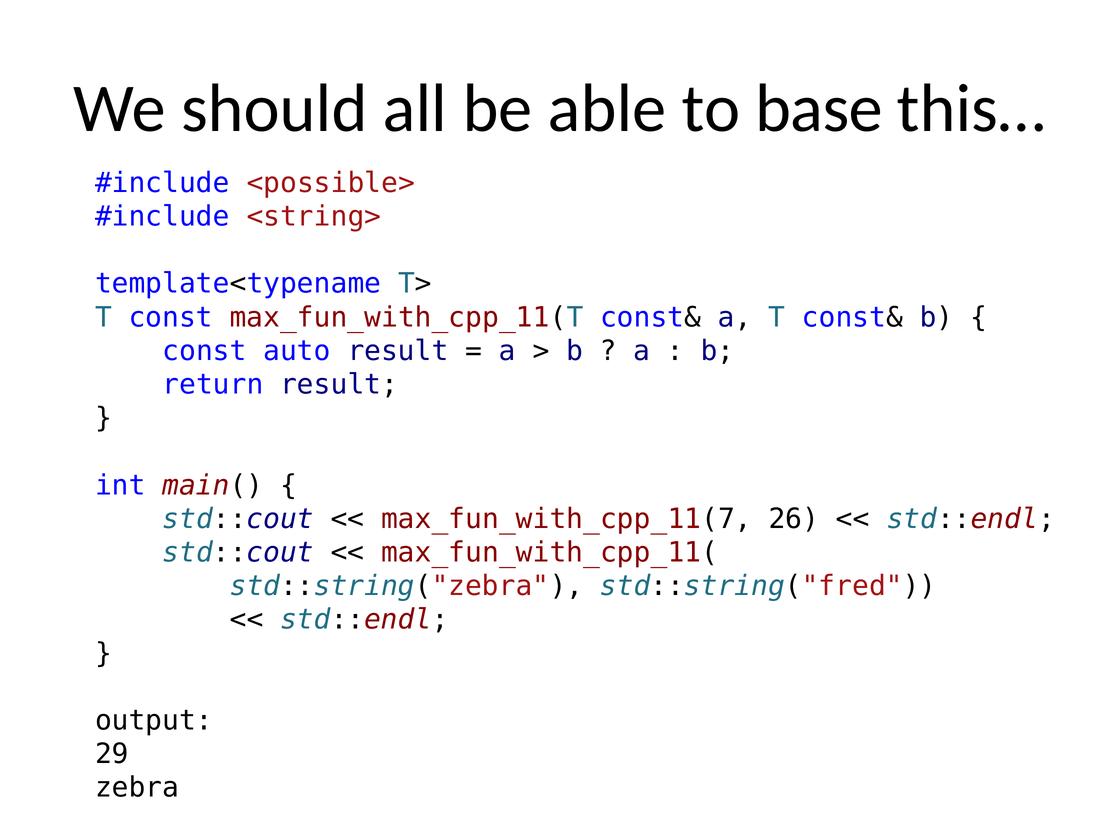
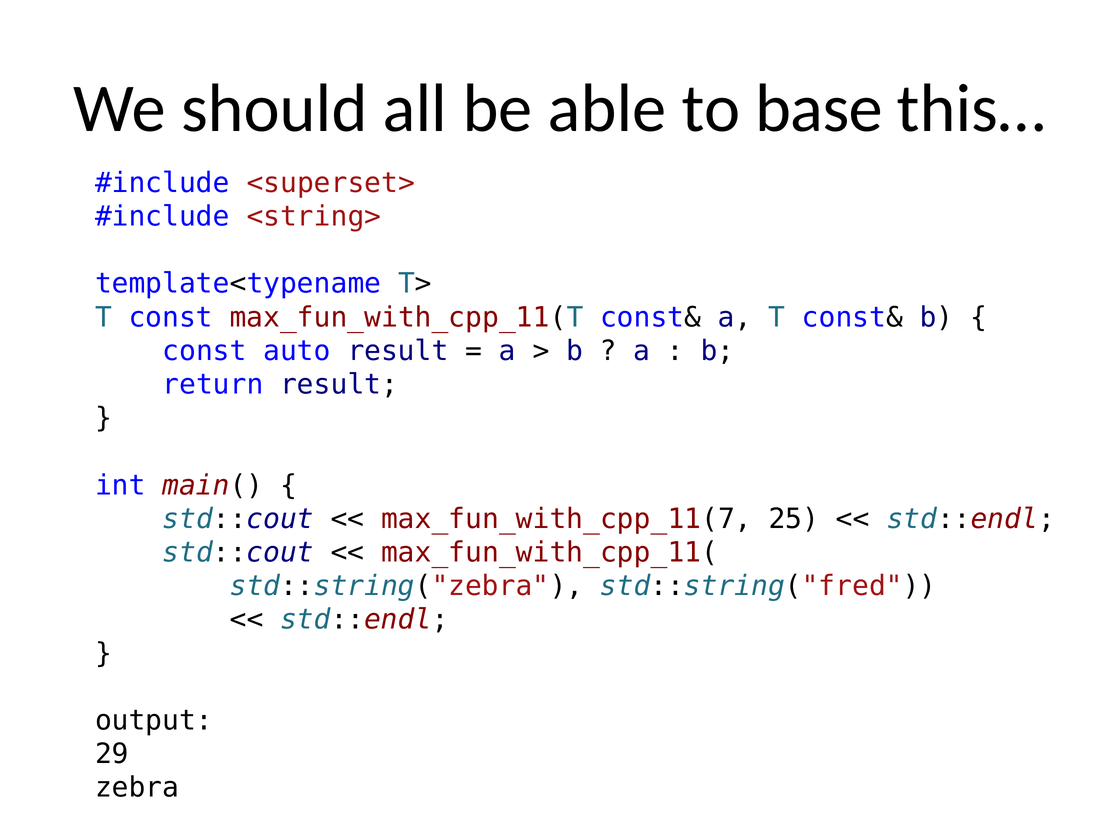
<possible>: <possible> -> <superset>
26: 26 -> 25
